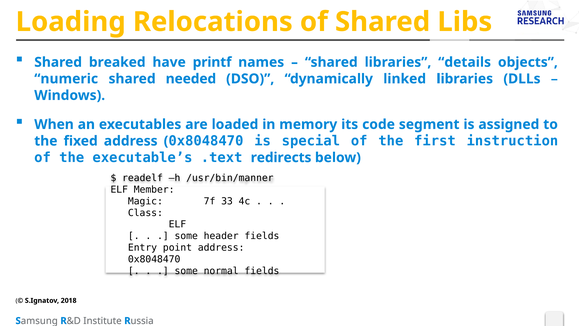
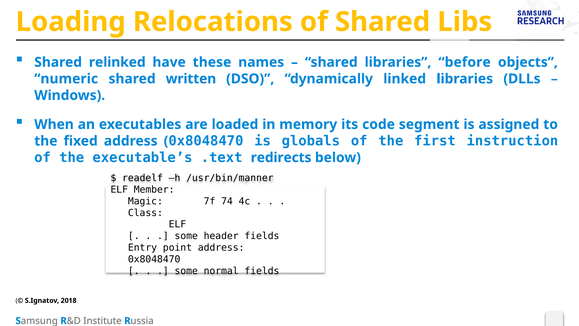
breaked: breaked -> relinked
printf: printf -> these
details: details -> before
needed: needed -> written
special: special -> globals
33: 33 -> 74
